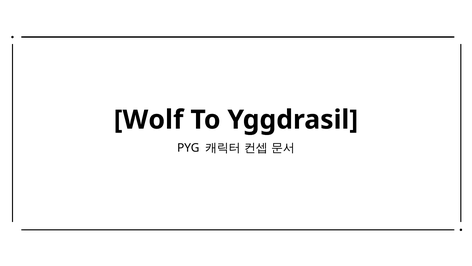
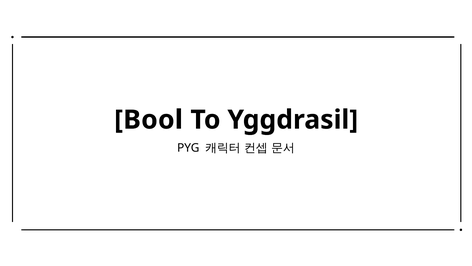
Wolf: Wolf -> Bool
